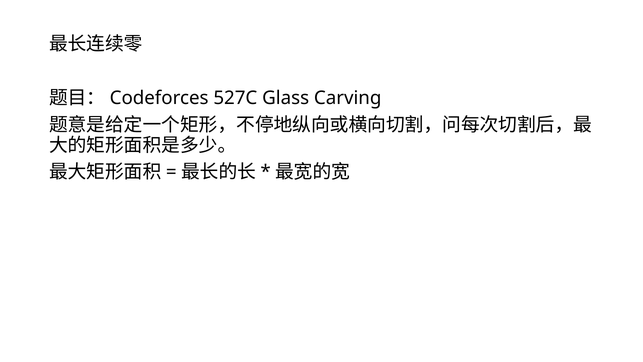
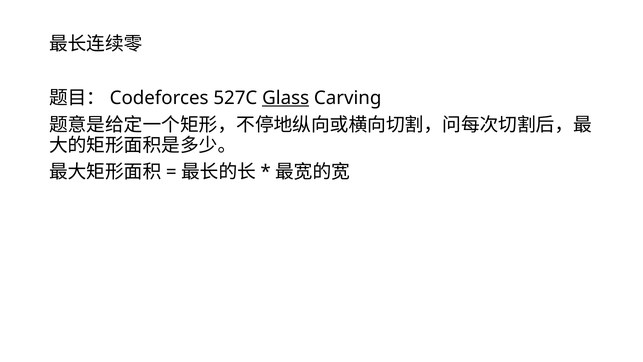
Glass underline: none -> present
